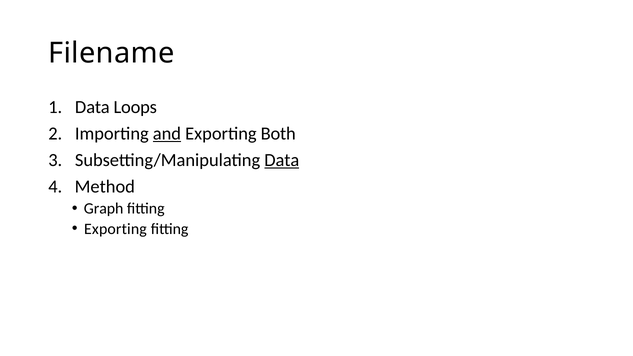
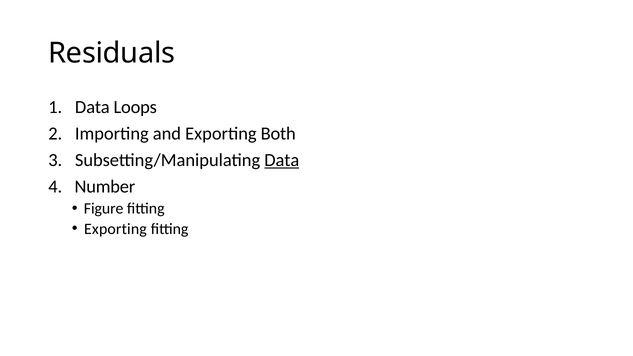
Filename: Filename -> Residuals
and underline: present -> none
Method: Method -> Number
Graph: Graph -> Figure
